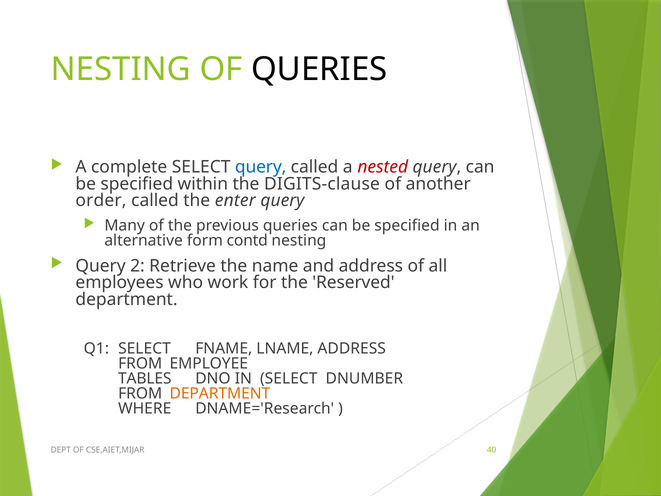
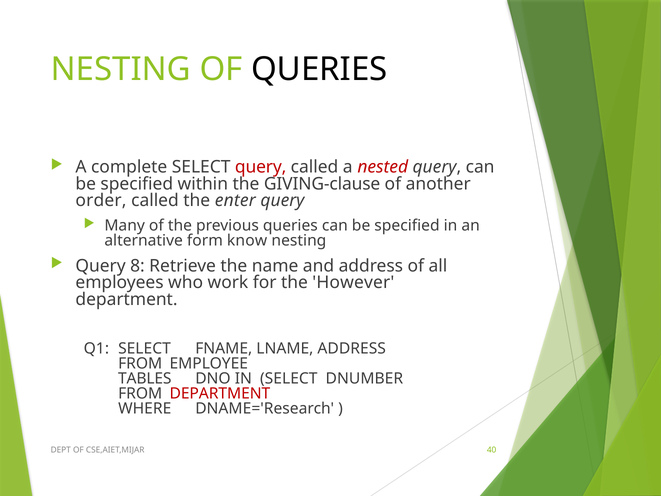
query at (261, 167) colour: blue -> red
DIGITS-clause: DIGITS-clause -> GIVING-clause
contd: contd -> know
2: 2 -> 8
Reserved: Reserved -> However
DEPARTMENT at (220, 393) colour: orange -> red
